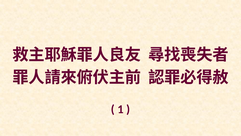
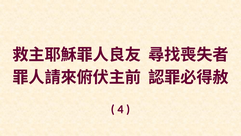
1: 1 -> 4
